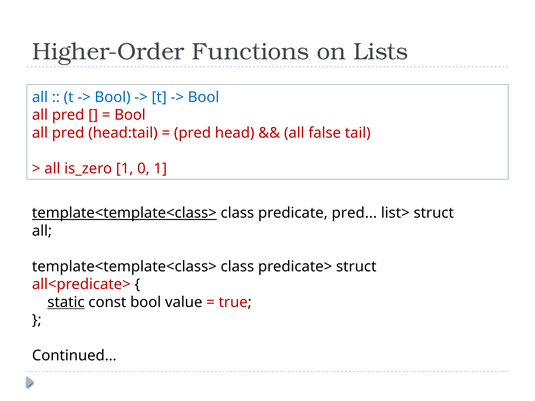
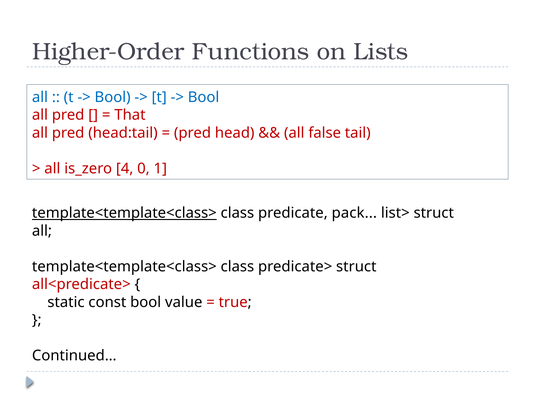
Bool at (130, 115): Bool -> That
is_zero 1: 1 -> 4
predicate pred: pred -> pack
static underline: present -> none
